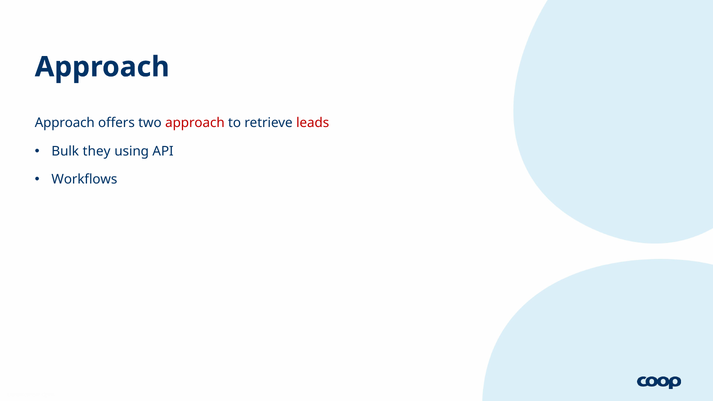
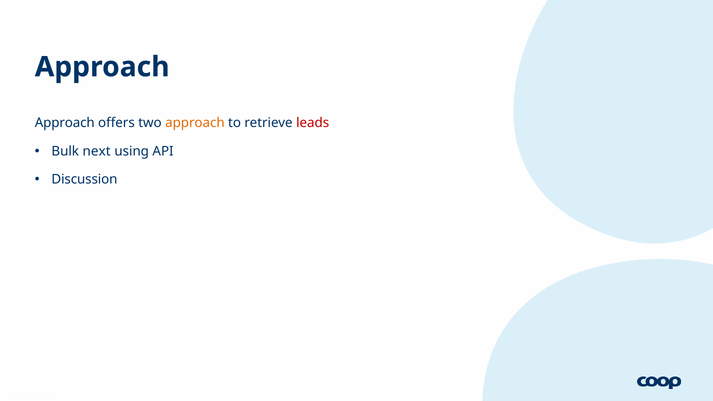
approach at (195, 123) colour: red -> orange
they: they -> next
Workflows: Workflows -> Discussion
